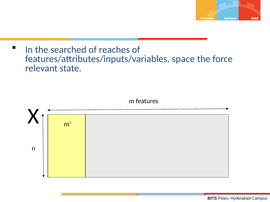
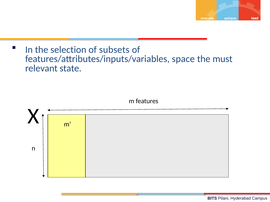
searched: searched -> selection
reaches: reaches -> subsets
force: force -> must
